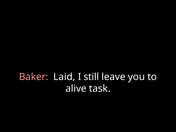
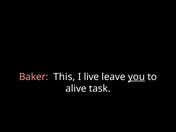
Laid: Laid -> This
still: still -> live
you underline: none -> present
